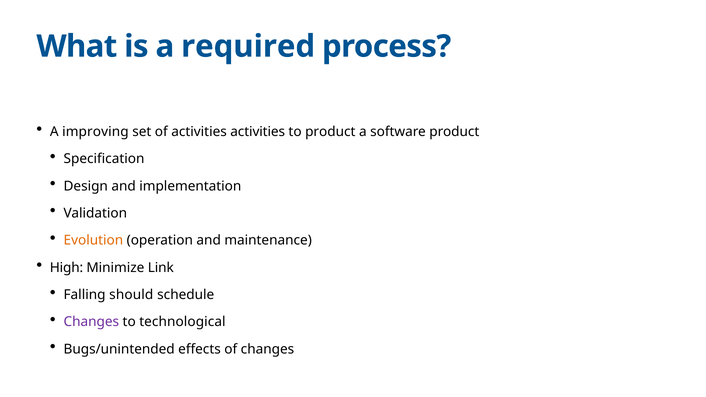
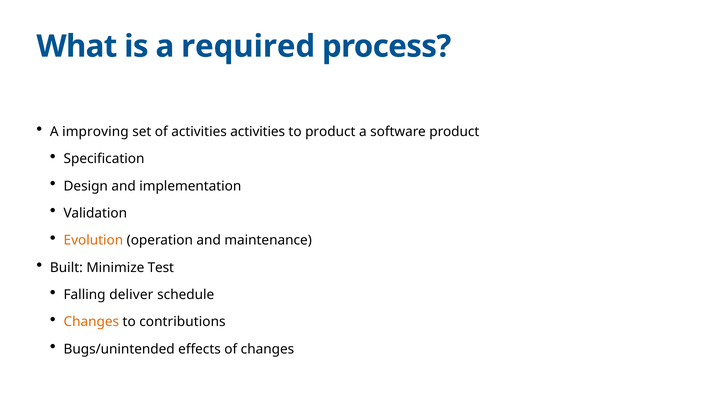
High: High -> Built
Link: Link -> Test
should: should -> deliver
Changes at (91, 322) colour: purple -> orange
technological: technological -> contributions
